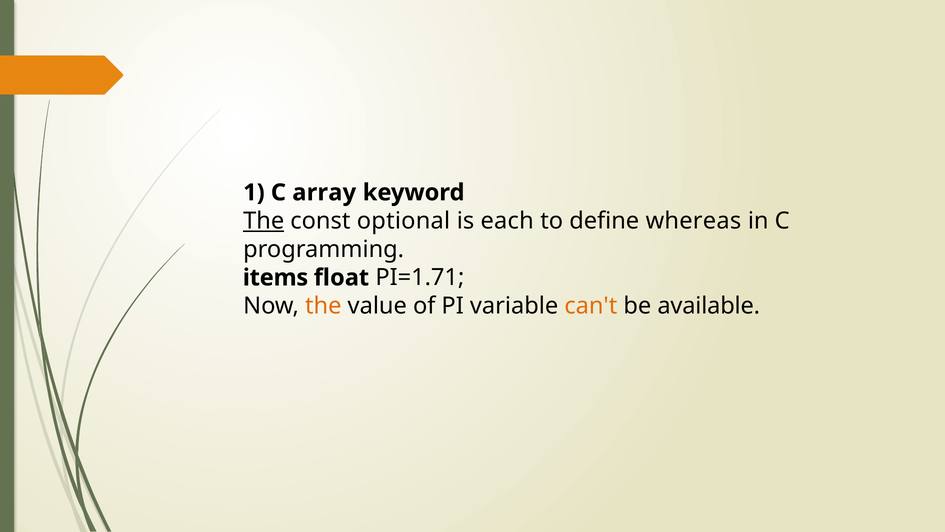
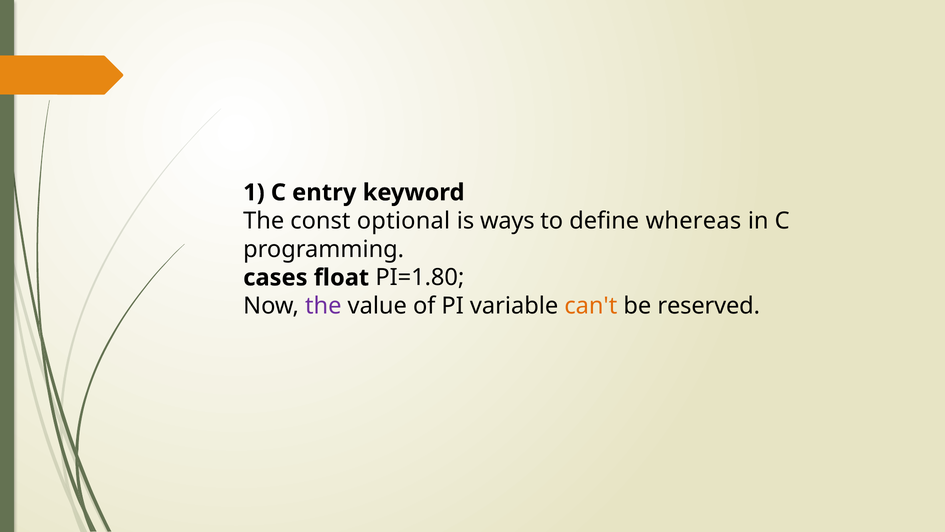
array: array -> entry
The at (264, 221) underline: present -> none
each: each -> ways
items: items -> cases
PI=1.71: PI=1.71 -> PI=1.80
the at (323, 306) colour: orange -> purple
available: available -> reserved
